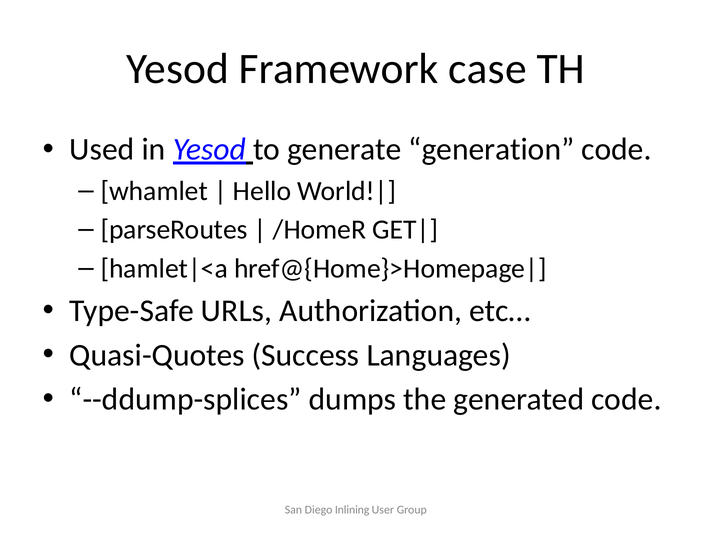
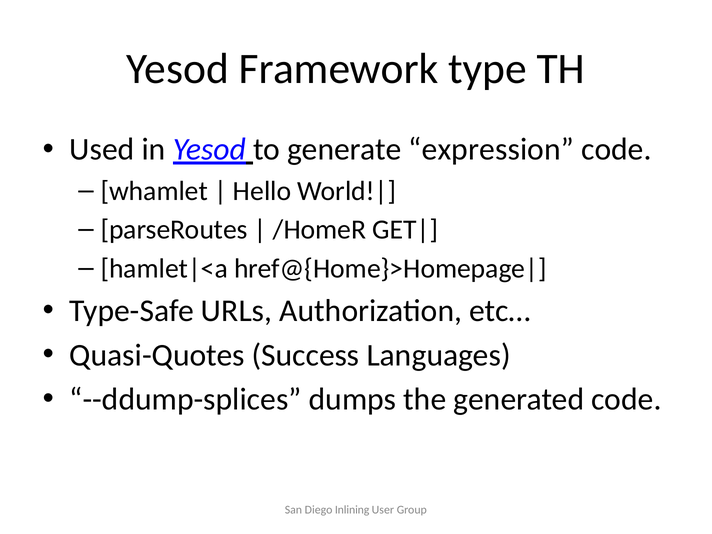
case: case -> type
generation: generation -> expression
